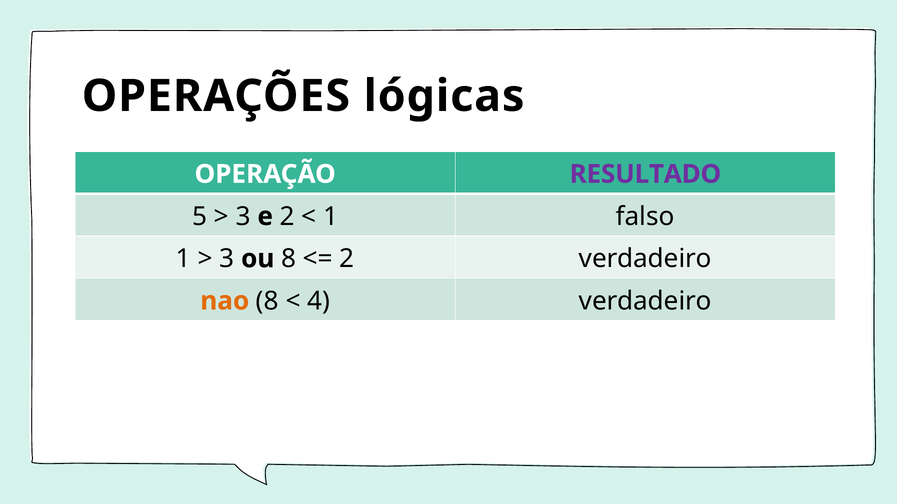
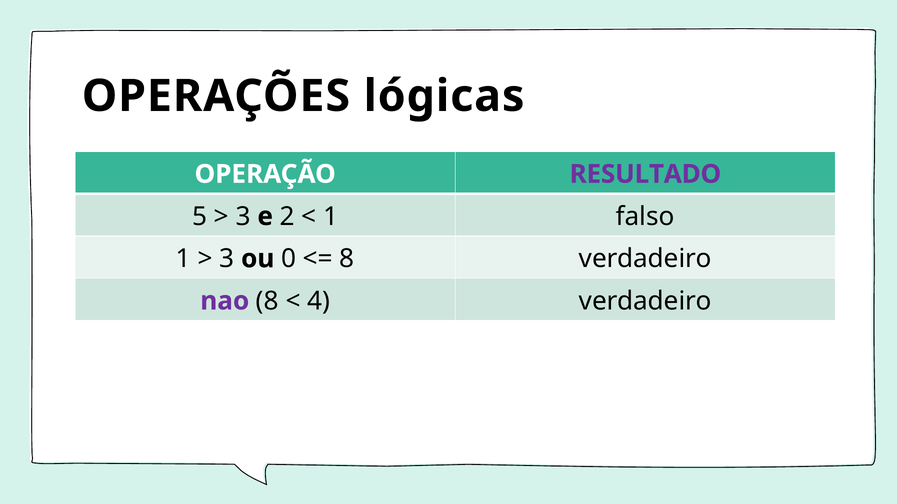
ou 8: 8 -> 0
2 at (347, 259): 2 -> 8
nao colour: orange -> purple
